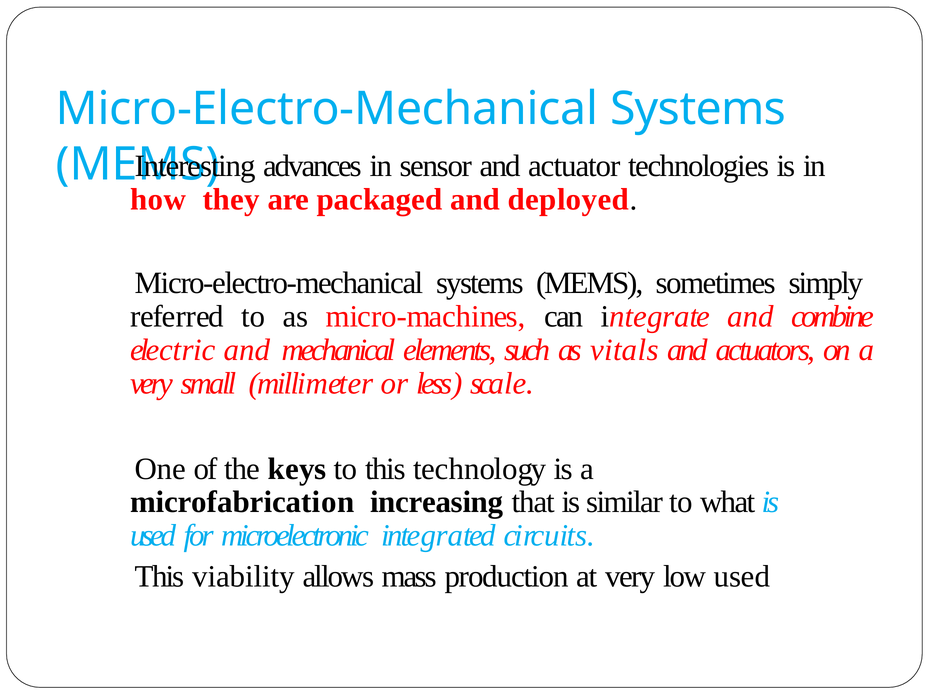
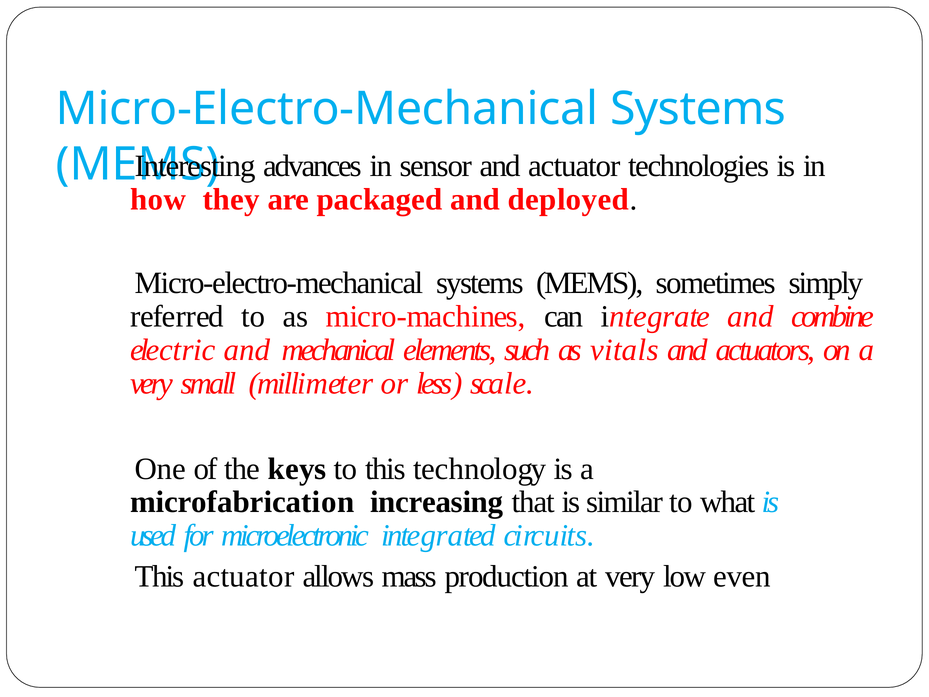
viability at (244, 576): viability -> actuator
low used: used -> even
